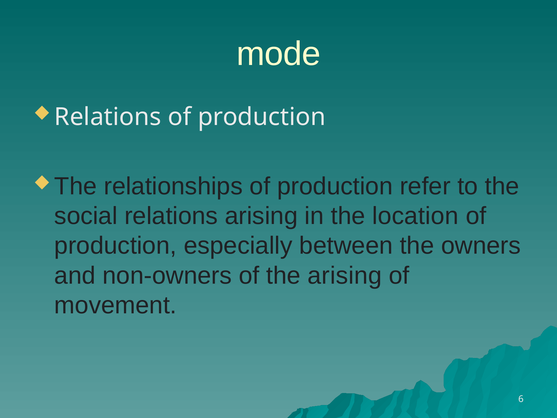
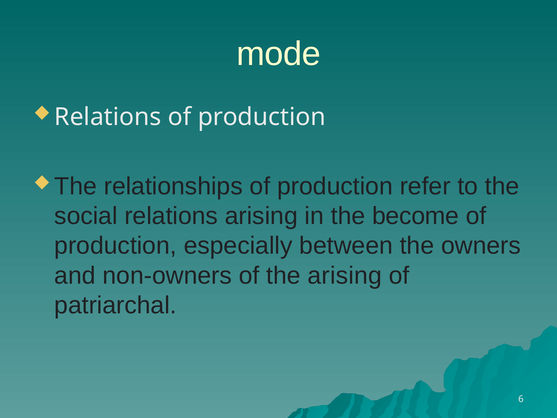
location: location -> become
movement: movement -> patriarchal
